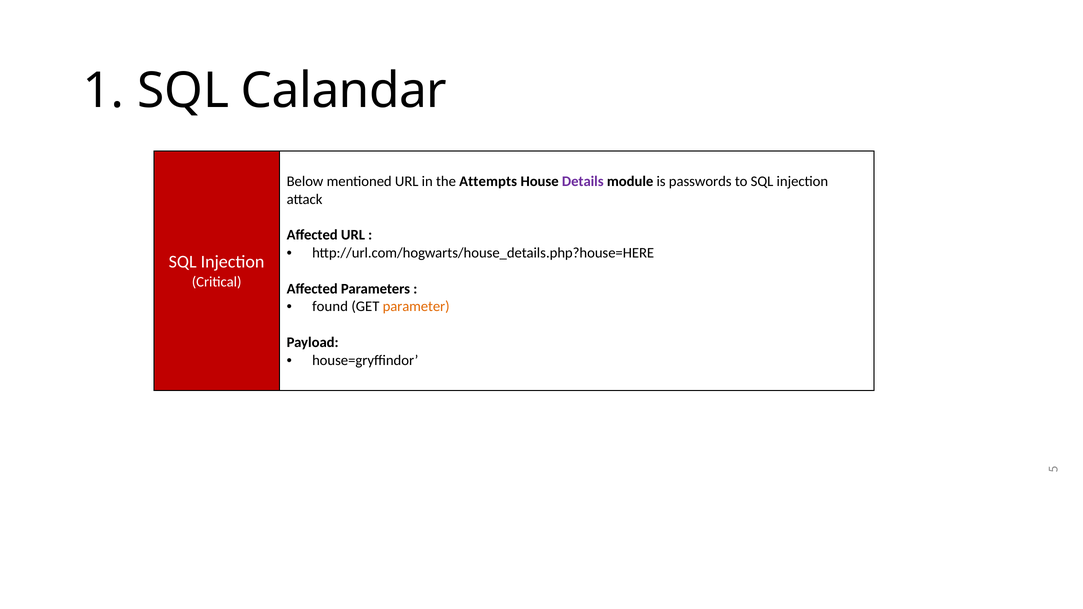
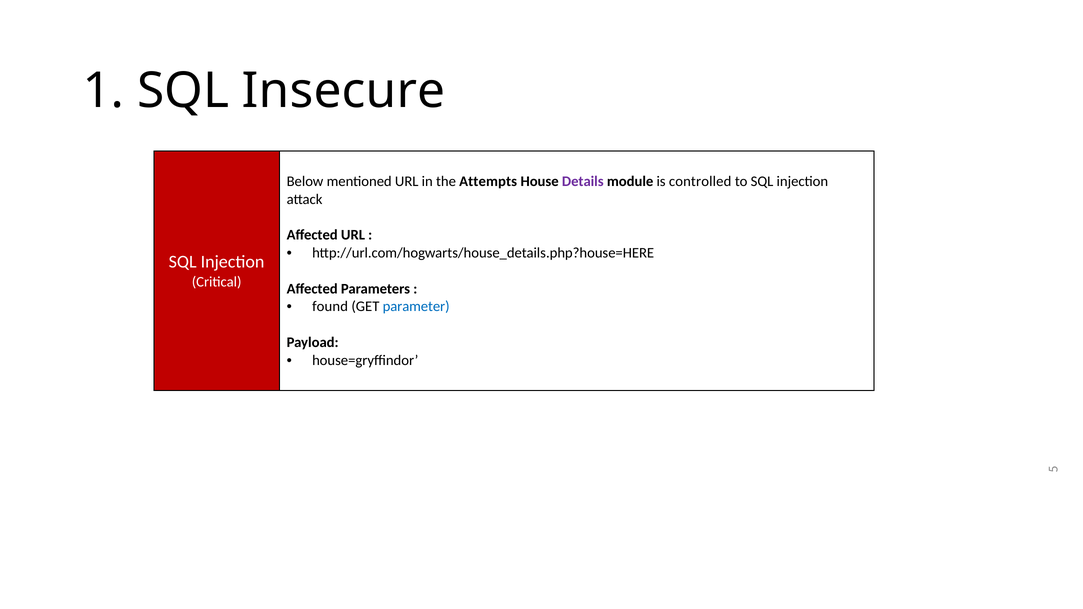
Calandar: Calandar -> Insecure
passwords: passwords -> controlled
parameter colour: orange -> blue
